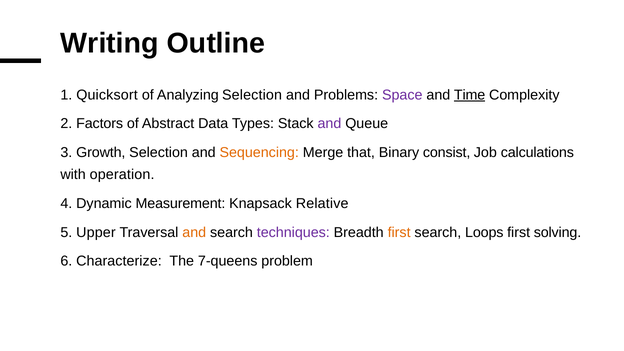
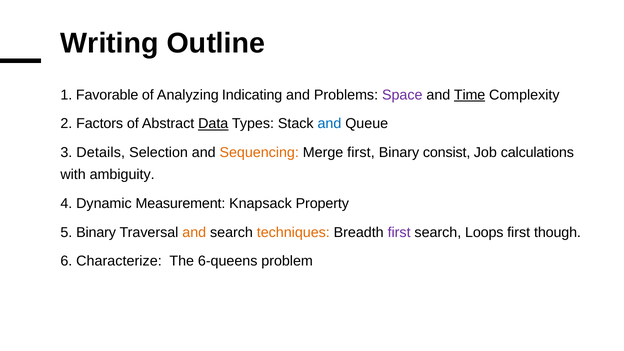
Quicksort: Quicksort -> Favorable
Analyzing Selection: Selection -> Indicating
Data underline: none -> present
and at (329, 124) colour: purple -> blue
Growth: Growth -> Details
Merge that: that -> first
operation: operation -> ambiguity
Relative: Relative -> Property
5 Upper: Upper -> Binary
techniques colour: purple -> orange
first at (399, 232) colour: orange -> purple
solving: solving -> though
7-queens: 7-queens -> 6-queens
